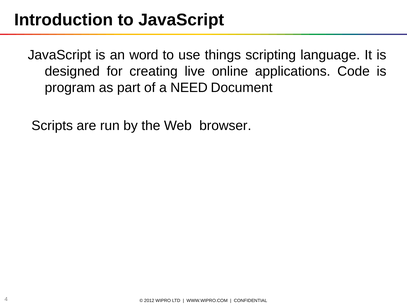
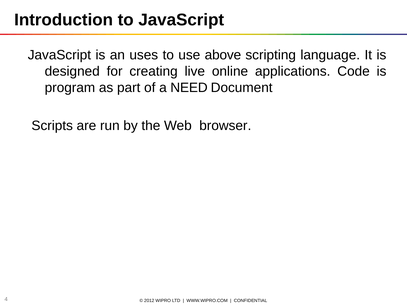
word: word -> uses
things: things -> above
